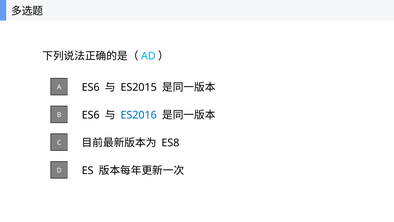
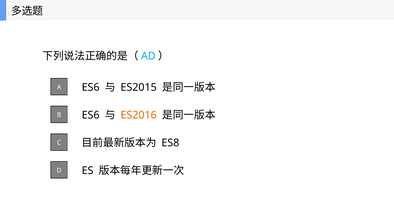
ES2016 colour: blue -> orange
